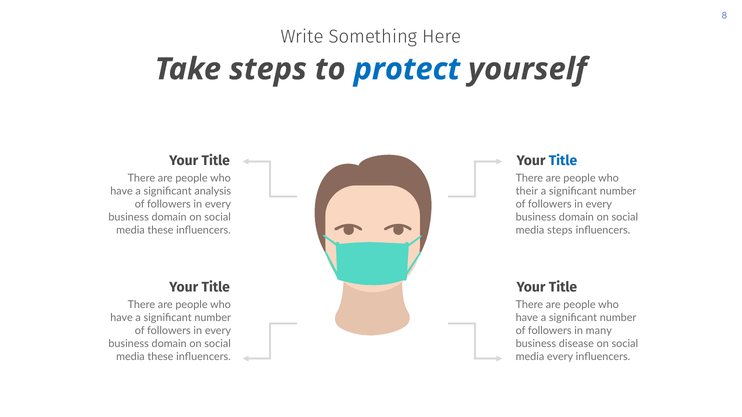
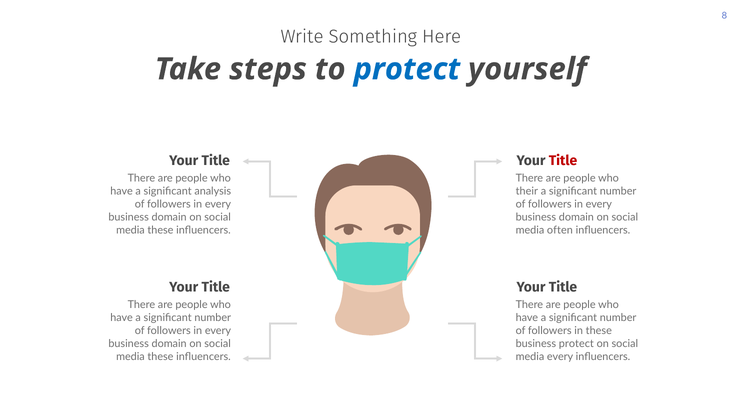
Title at (563, 161) colour: blue -> red
media steps: steps -> often
in many: many -> these
business disease: disease -> protect
